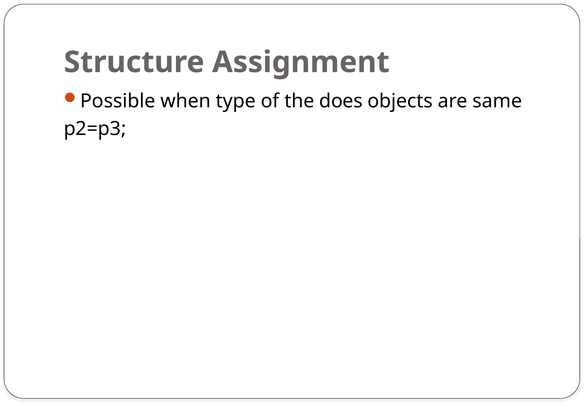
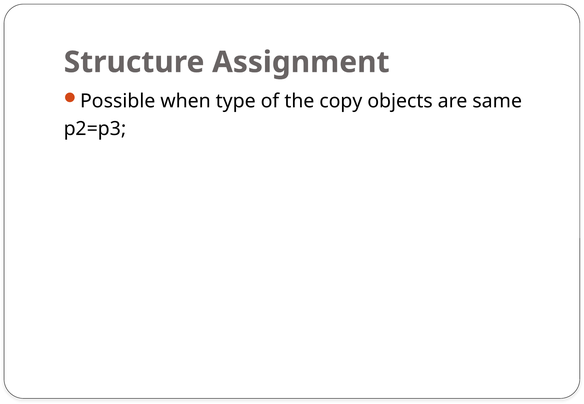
does: does -> copy
